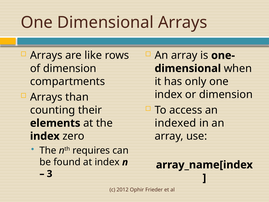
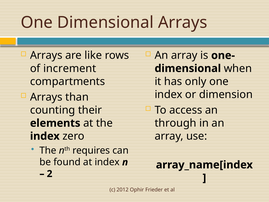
of dimension: dimension -> increment
indexed: indexed -> through
3: 3 -> 2
